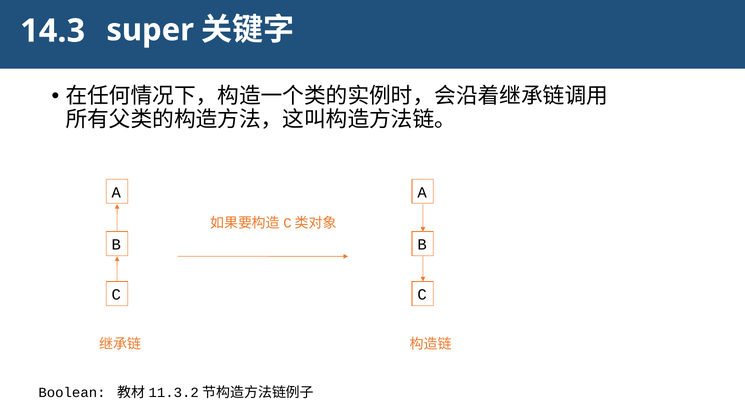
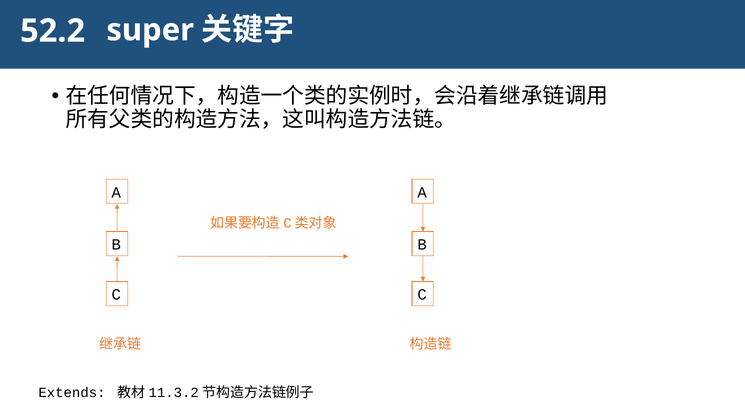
14.3: 14.3 -> 52.2
Boolean: Boolean -> Extends
